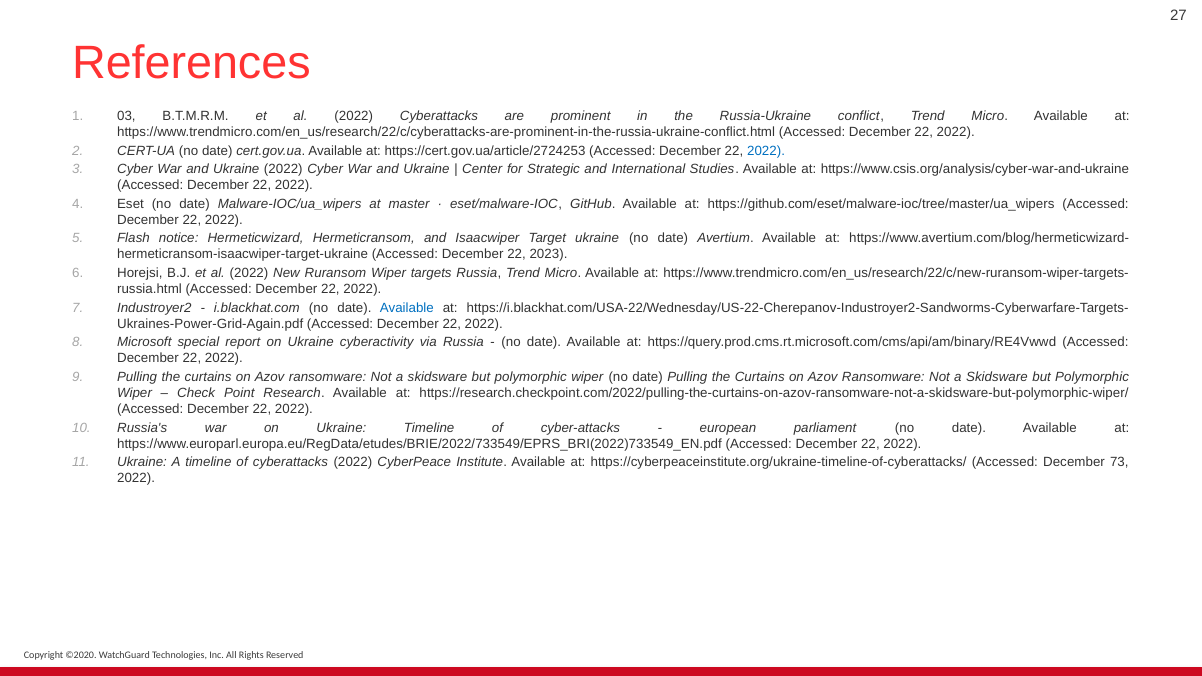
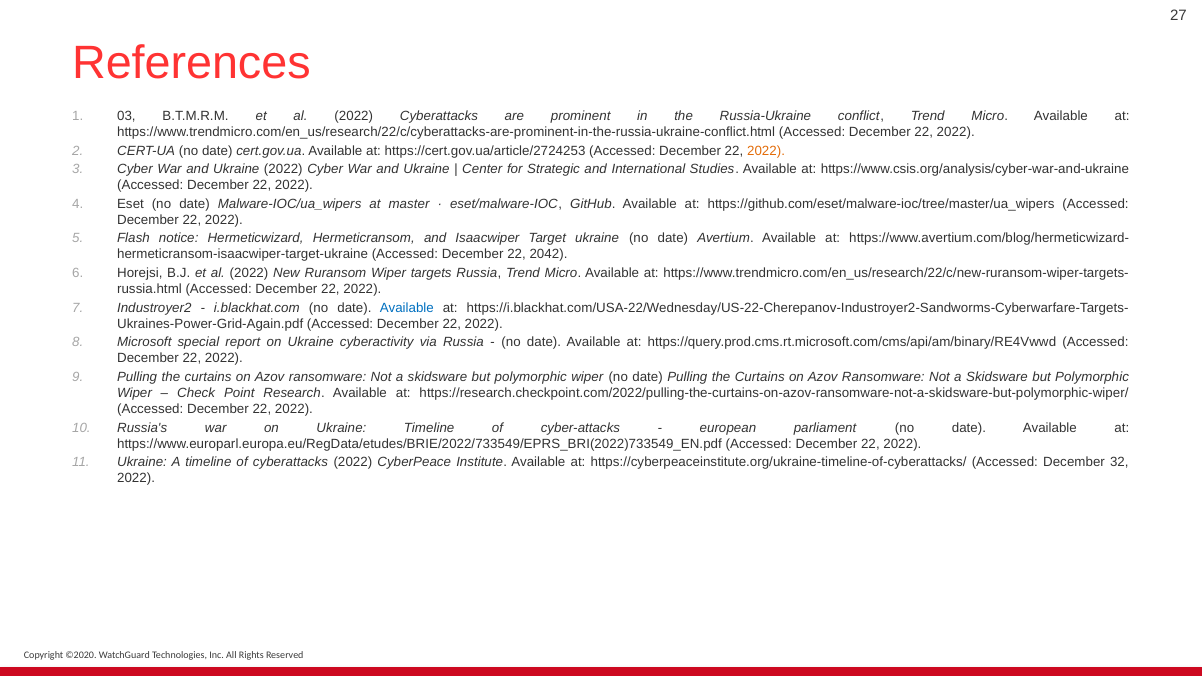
2022 at (766, 151) colour: blue -> orange
2023: 2023 -> 2042
73: 73 -> 32
